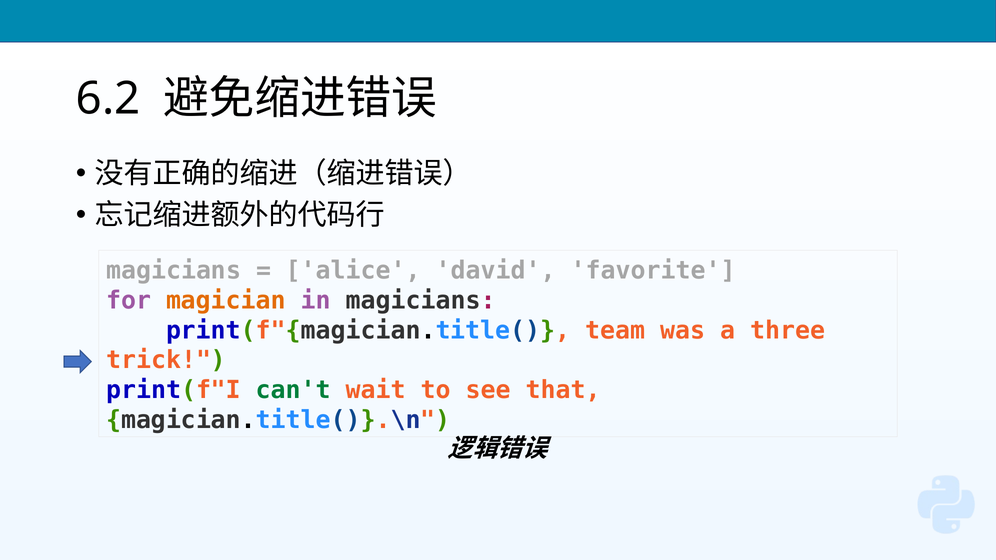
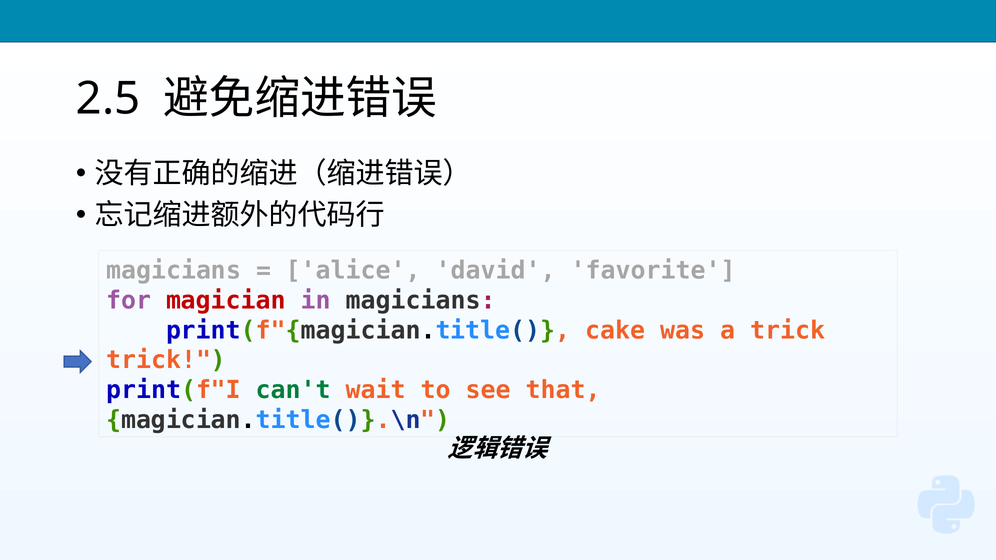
6.2: 6.2 -> 2.5
magician colour: orange -> red
team: team -> cake
a three: three -> trick
